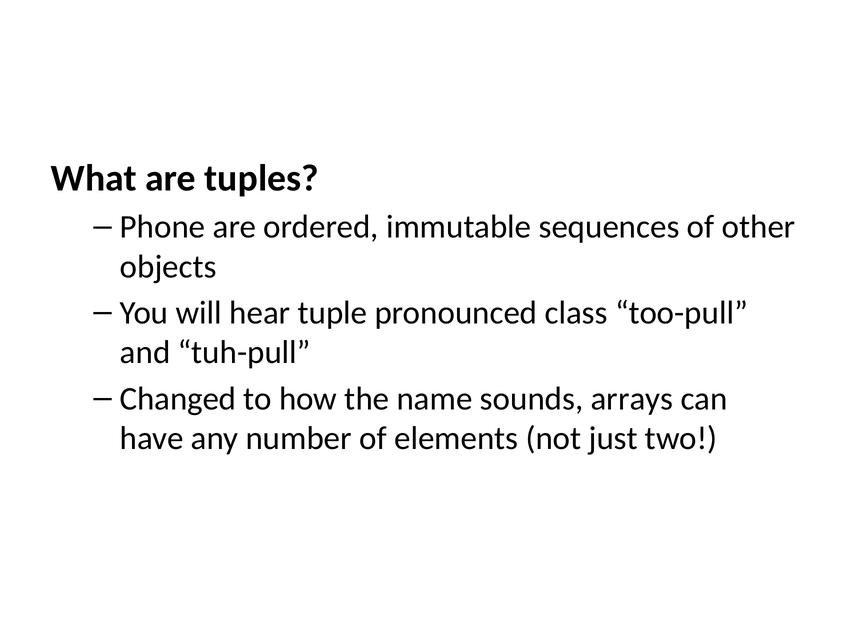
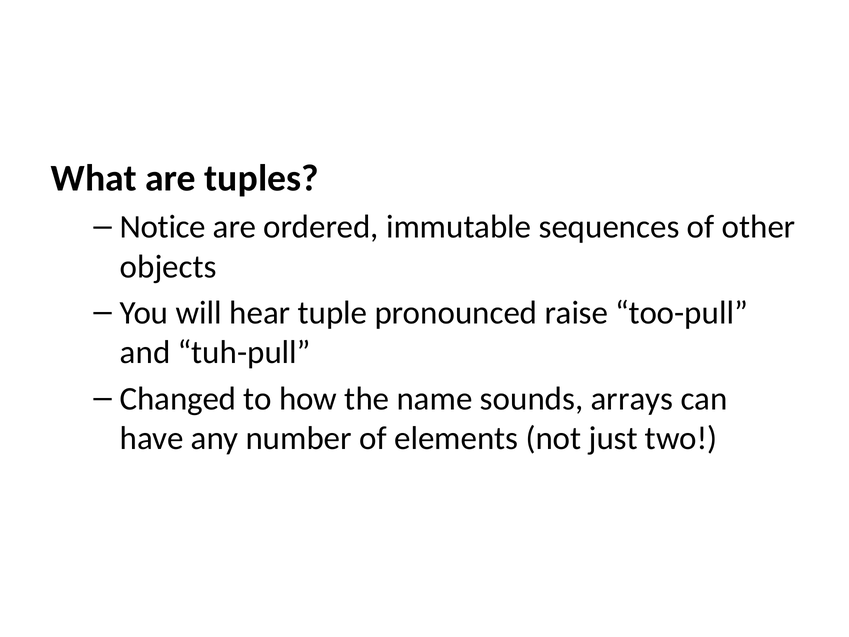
Phone: Phone -> Notice
class: class -> raise
